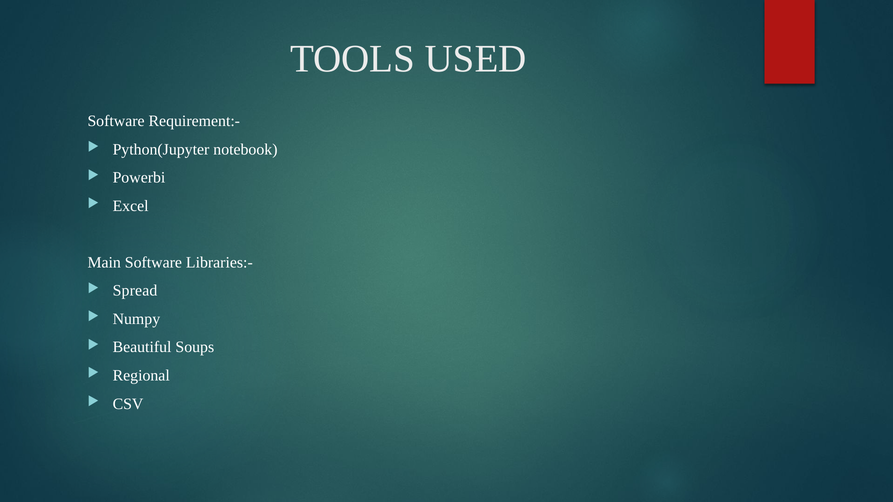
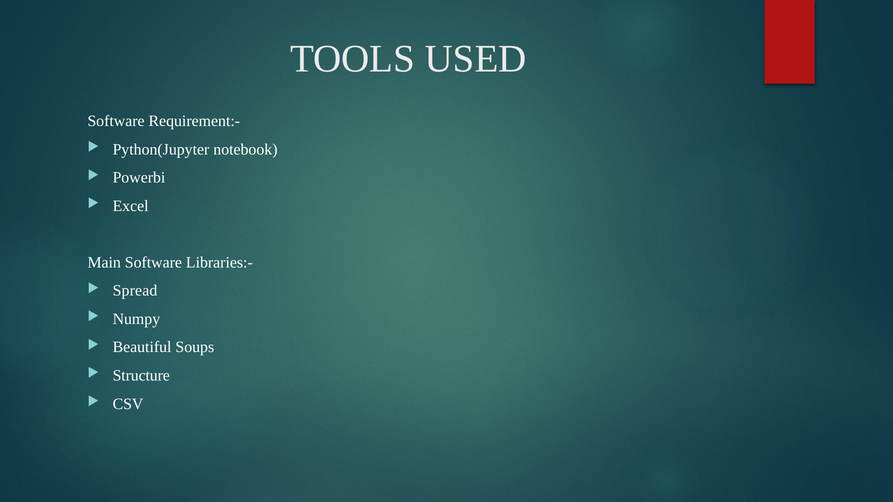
Regional: Regional -> Structure
